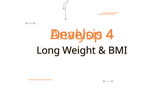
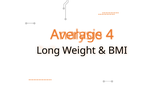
Develop: Develop -> Average
